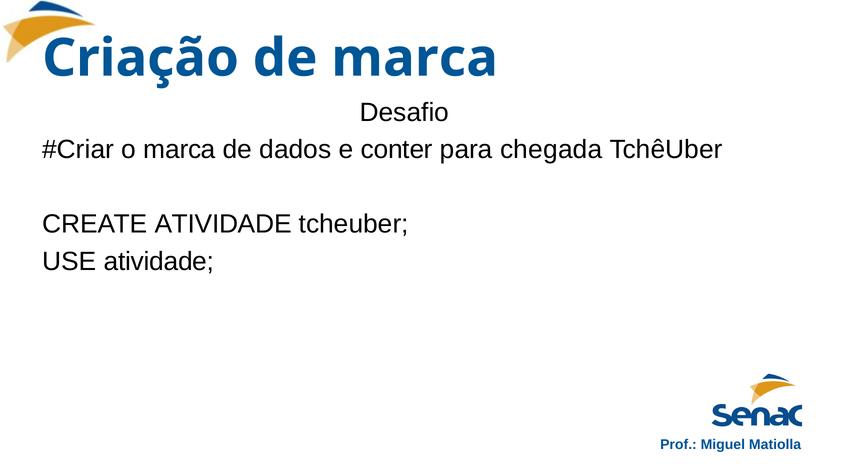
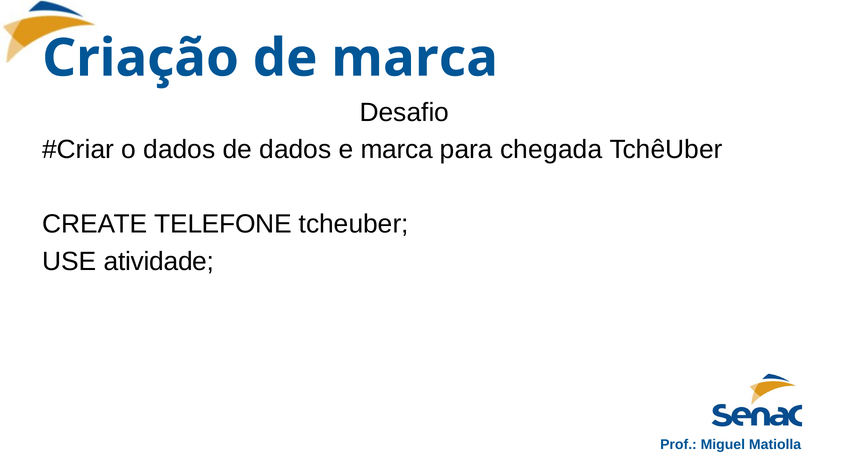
o marca: marca -> dados
e conter: conter -> marca
CREATE ATIVIDADE: ATIVIDADE -> TELEFONE
